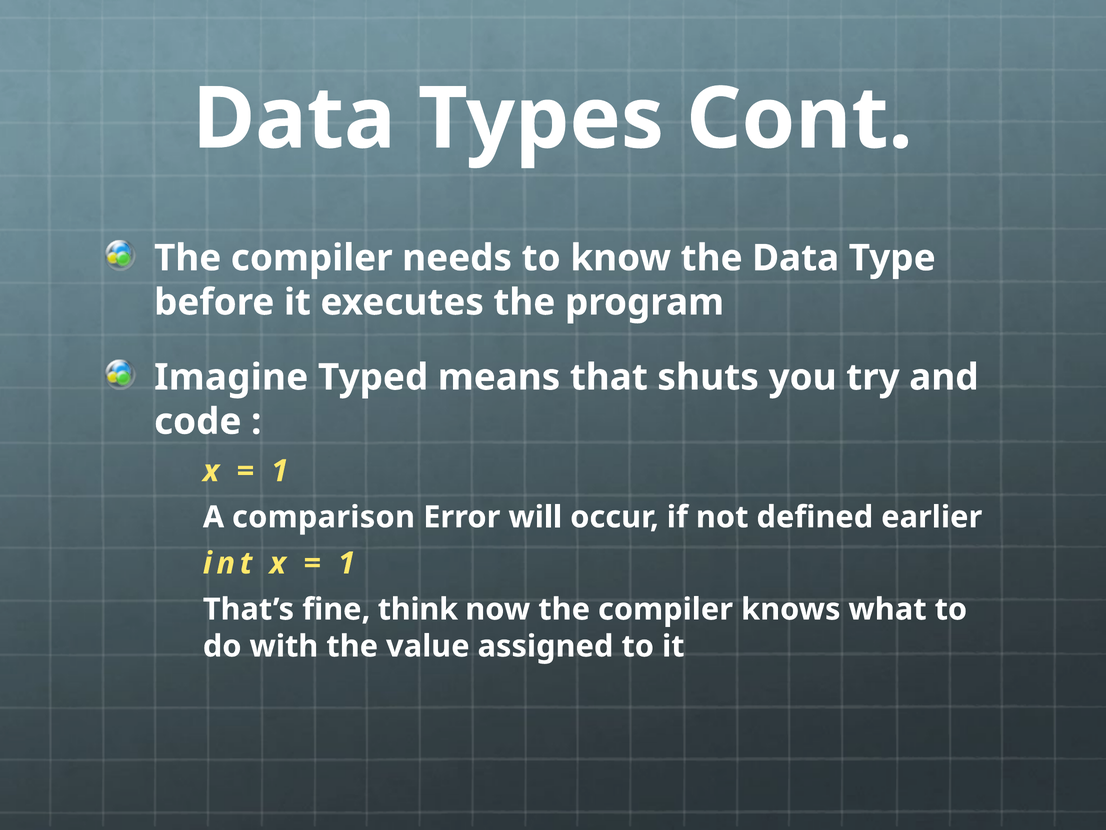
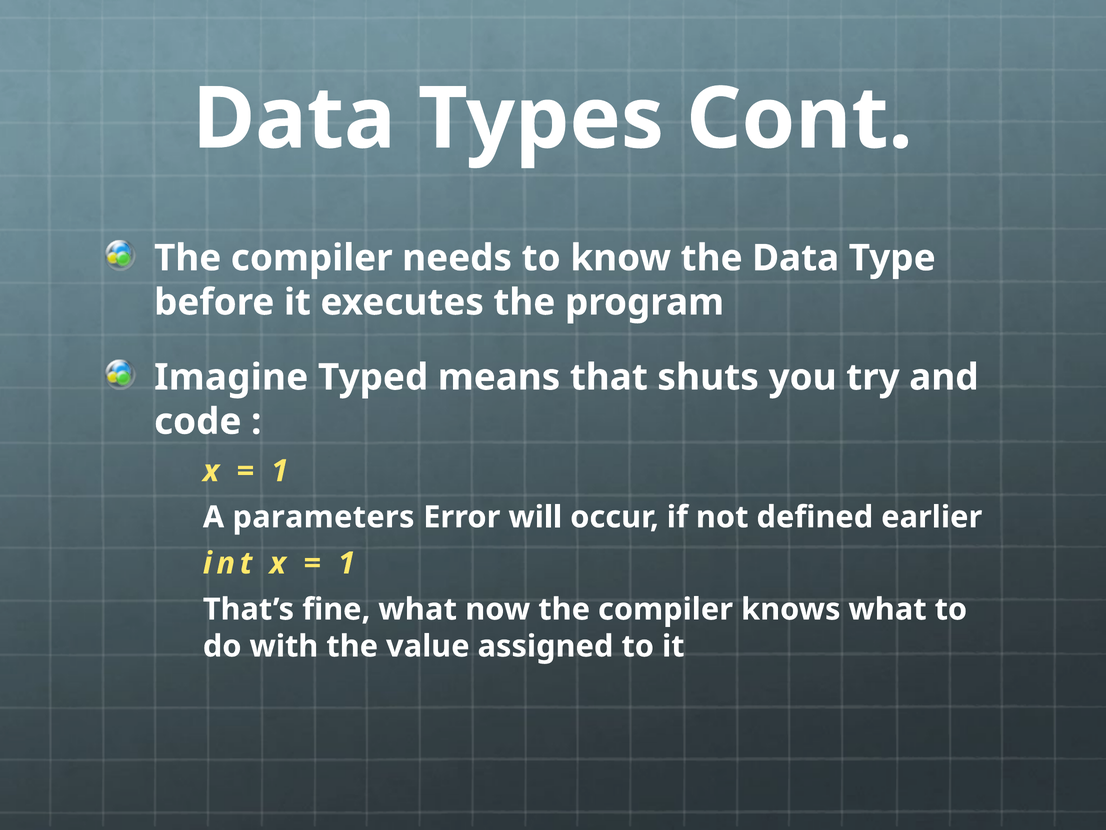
comparison: comparison -> parameters
fine think: think -> what
